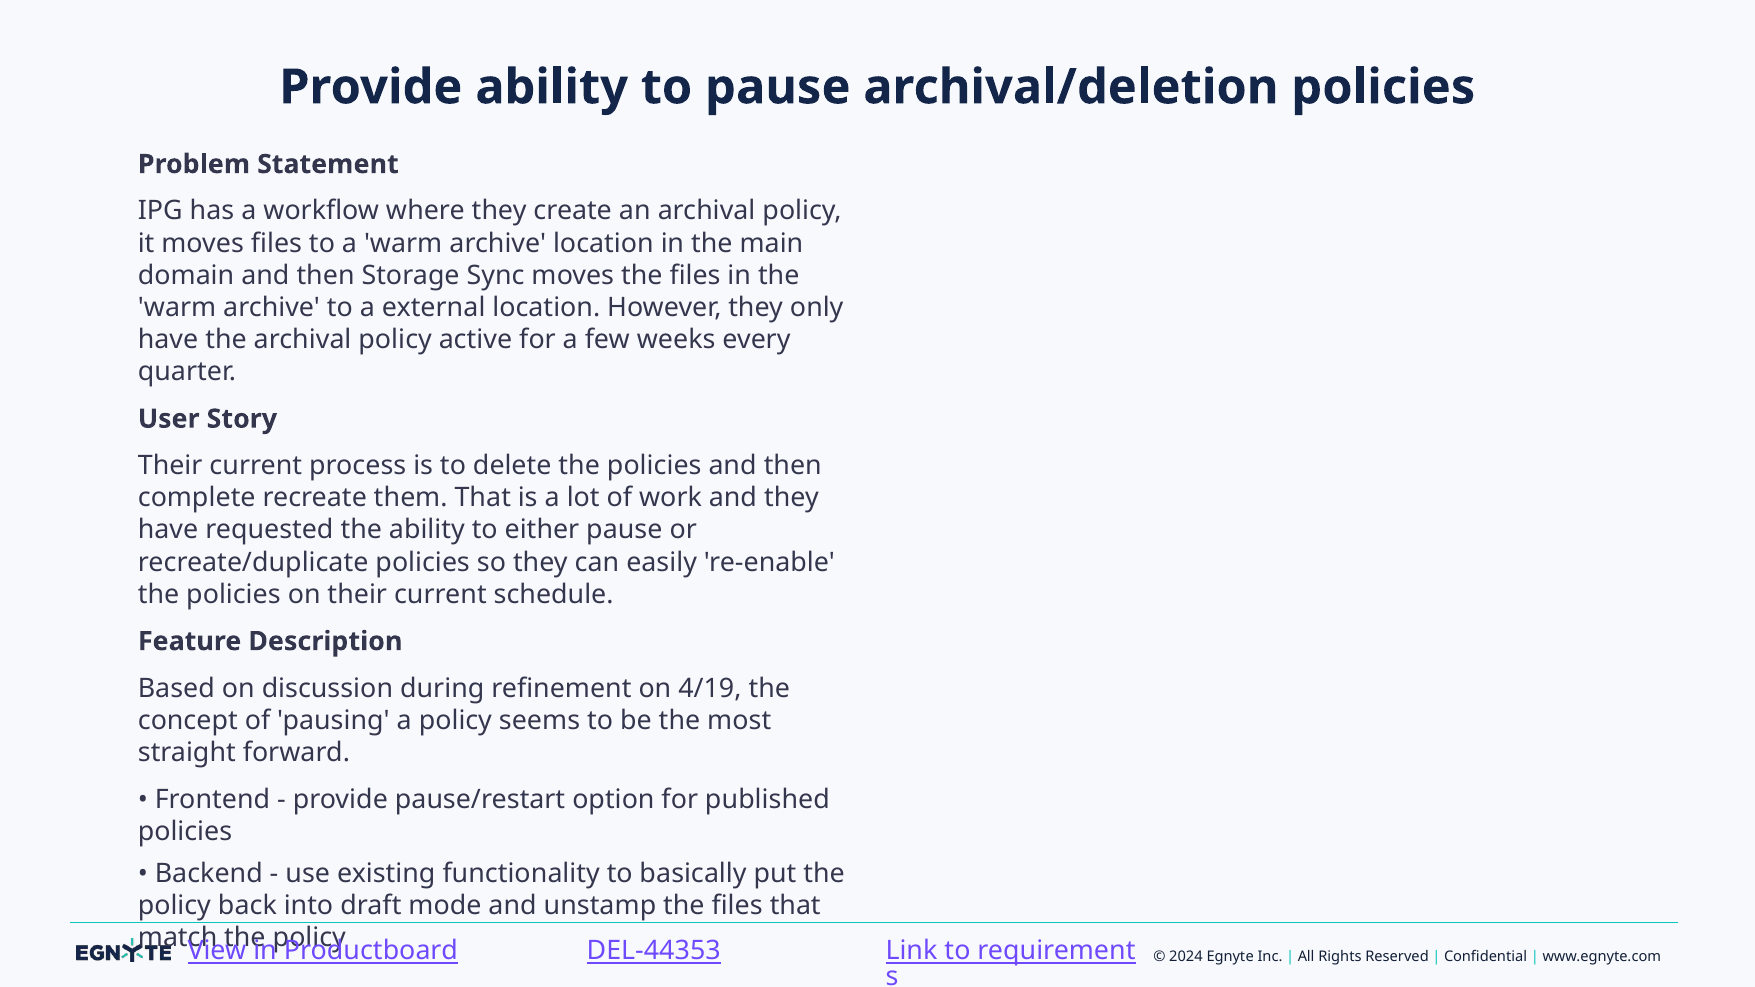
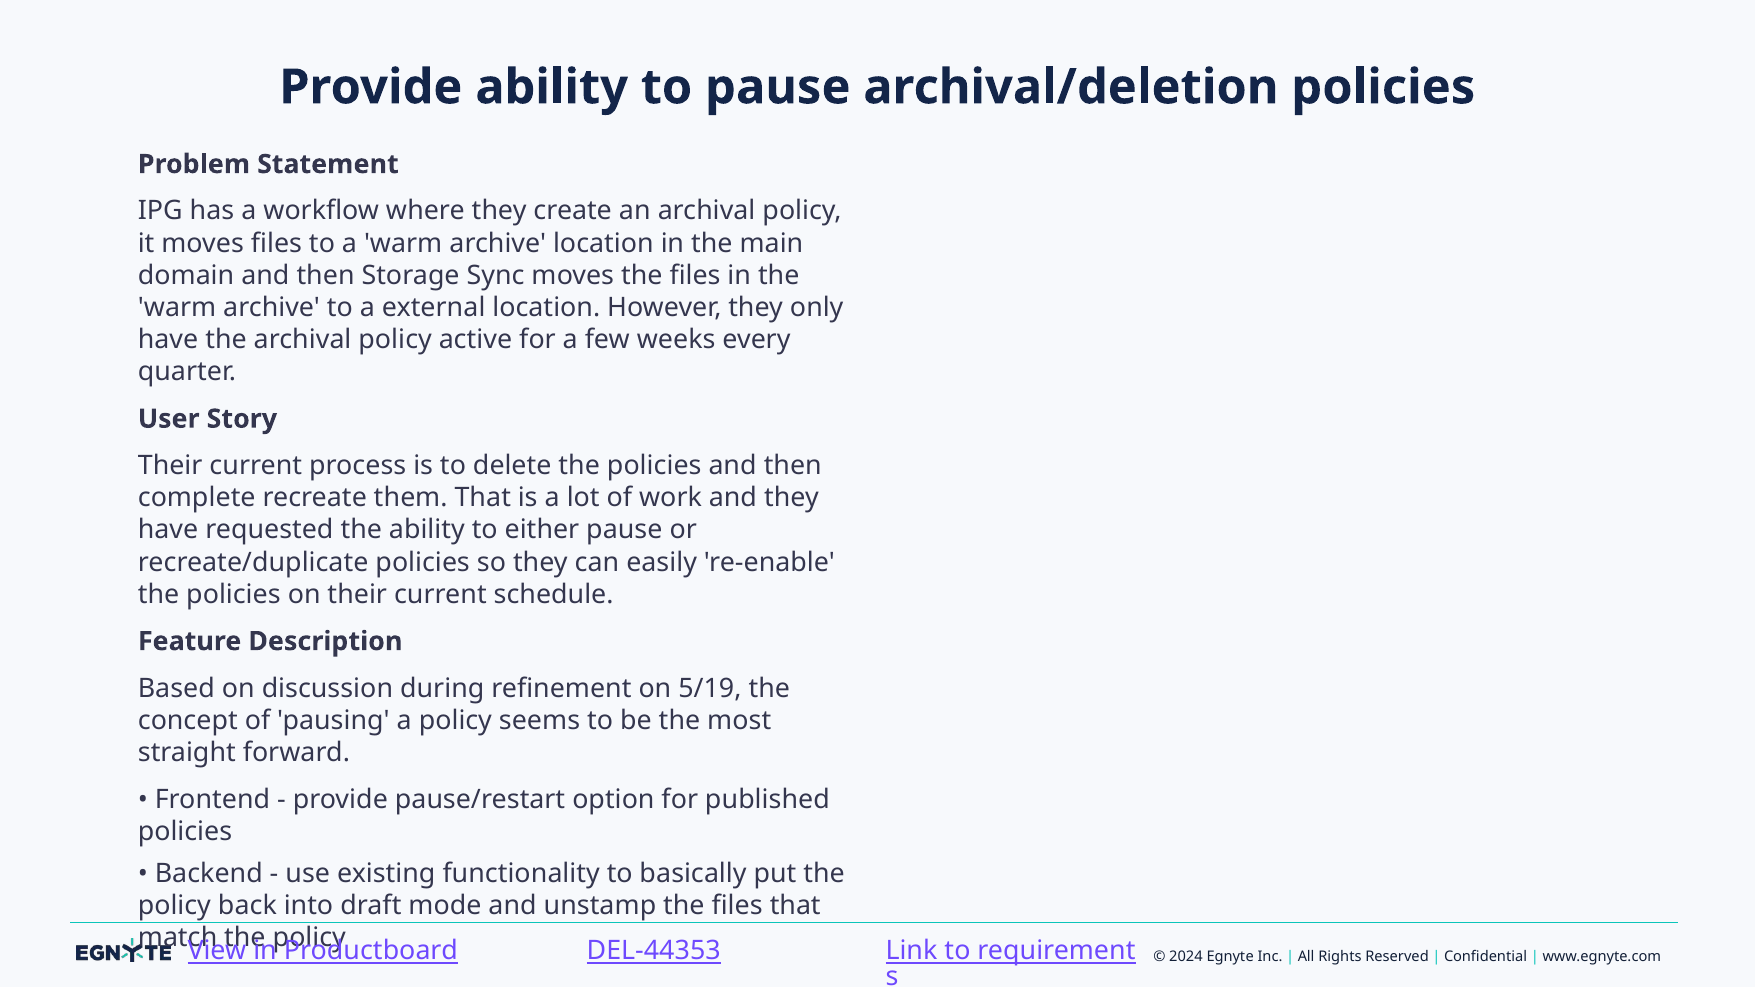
4/19: 4/19 -> 5/19
